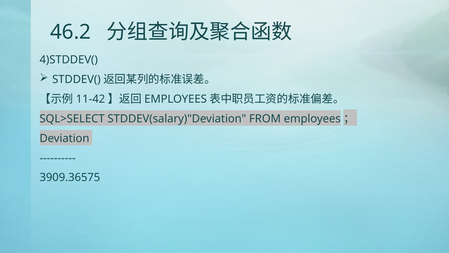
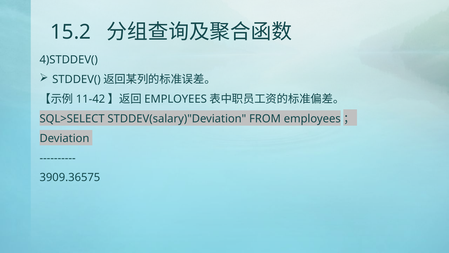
46.2: 46.2 -> 15.2
